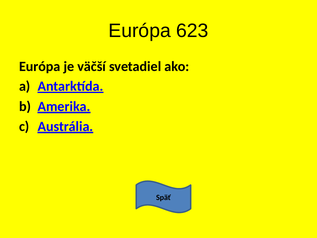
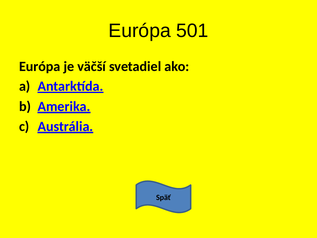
623: 623 -> 501
